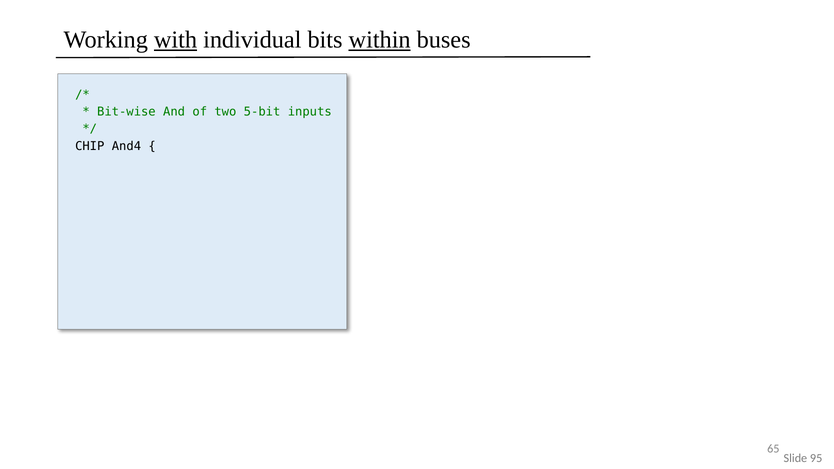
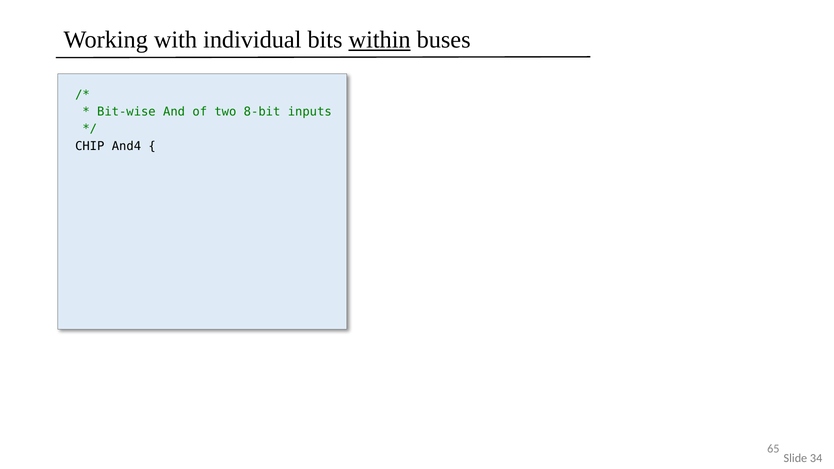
with underline: present -> none
5-bit: 5-bit -> 8-bit
95: 95 -> 34
